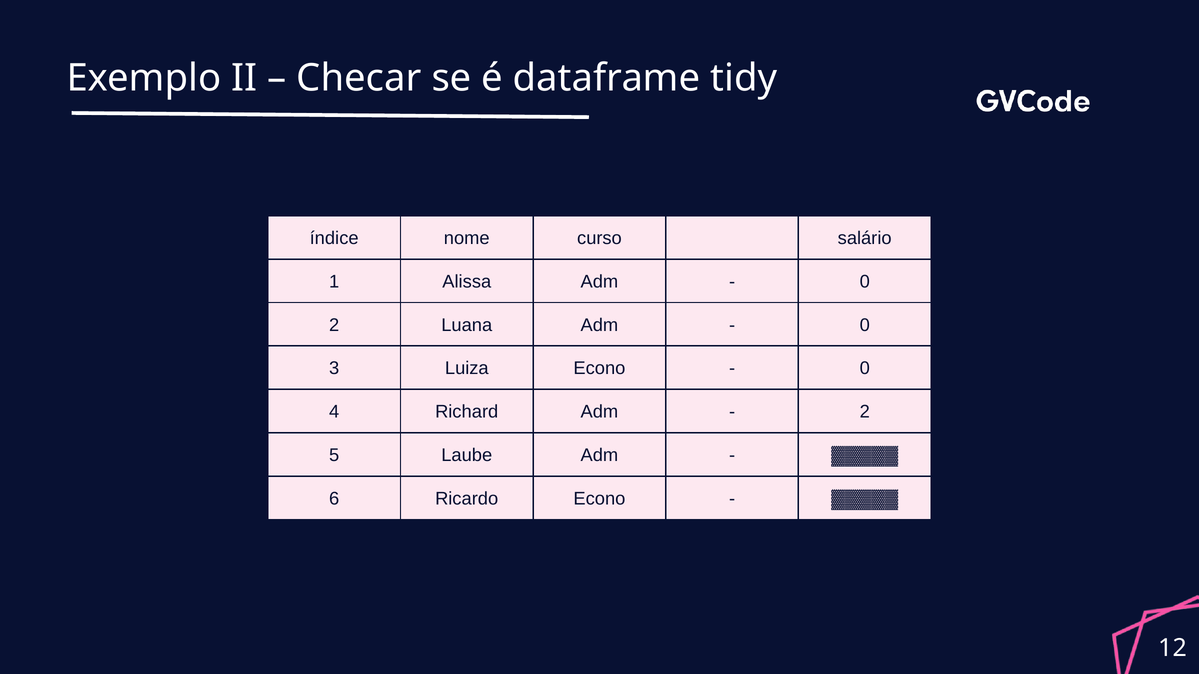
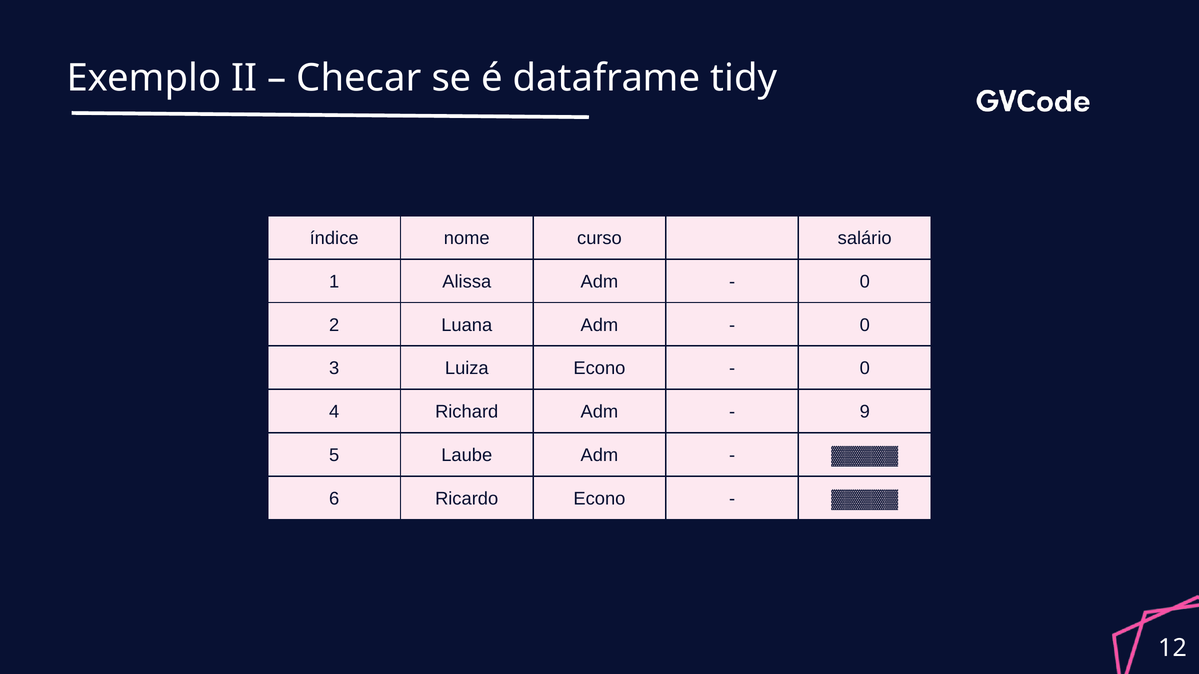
2 at (865, 412): 2 -> 9
